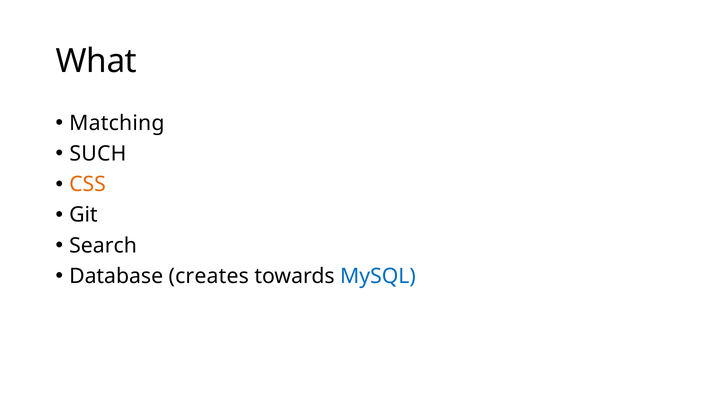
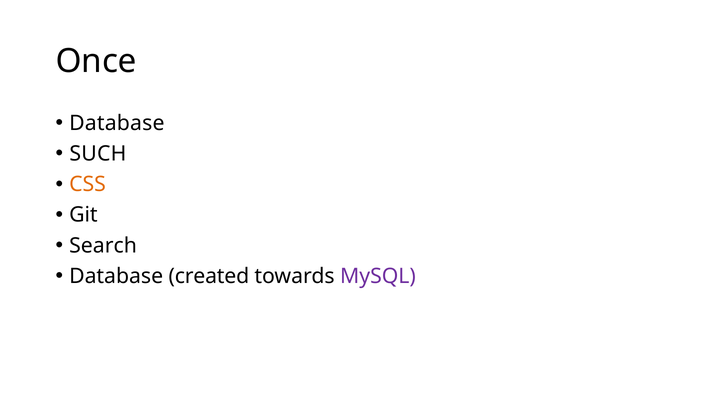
What: What -> Once
Matching at (117, 123): Matching -> Database
creates: creates -> created
MySQL colour: blue -> purple
